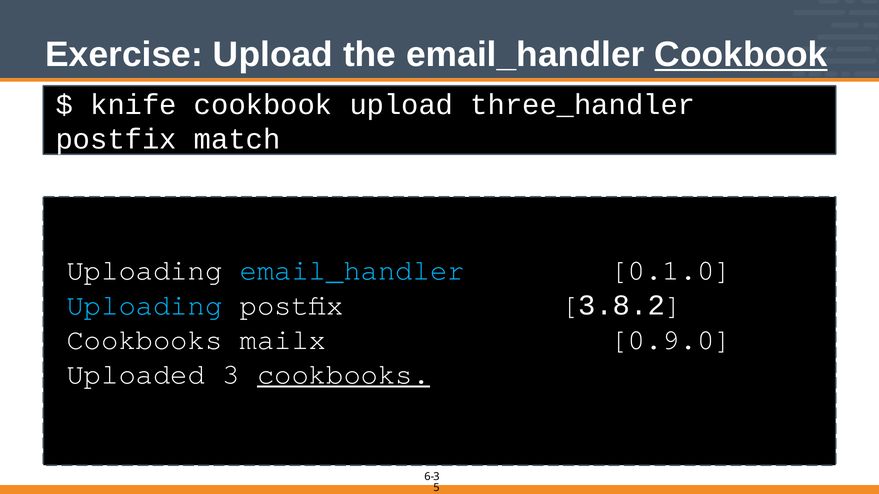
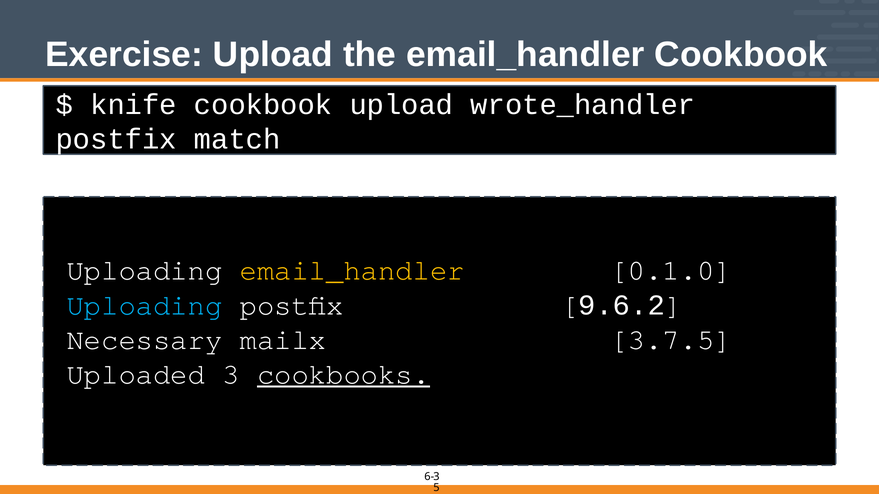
Cookbook at (741, 55) underline: present -> none
three_handler: three_handler -> wrote_handler
email_handler at (352, 271) colour: light blue -> yellow
3.8.2: 3.8.2 -> 9.6.2
Cookbooks at (145, 340): Cookbooks -> Necessary
0.9.0: 0.9.0 -> 3.7.5
